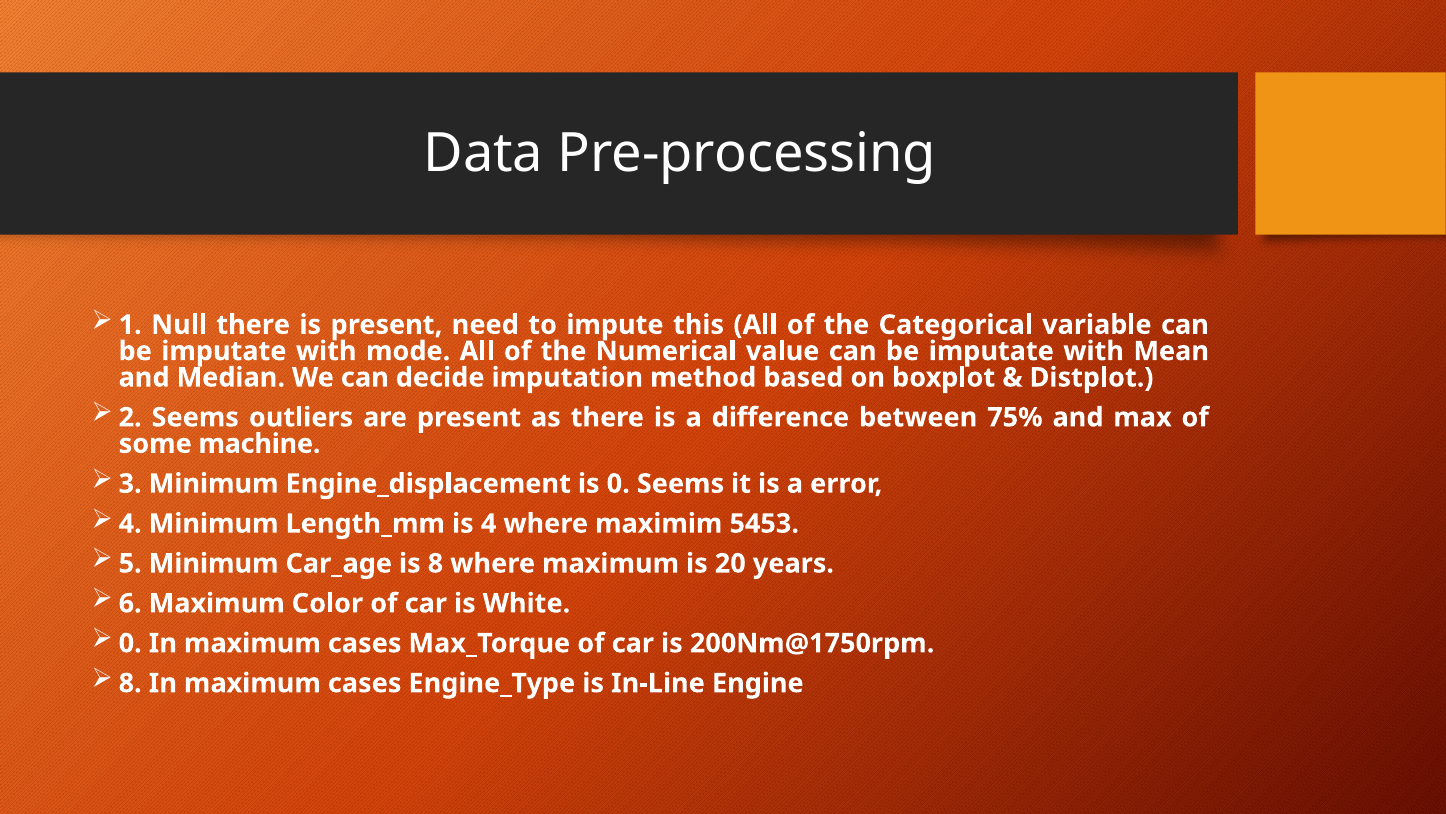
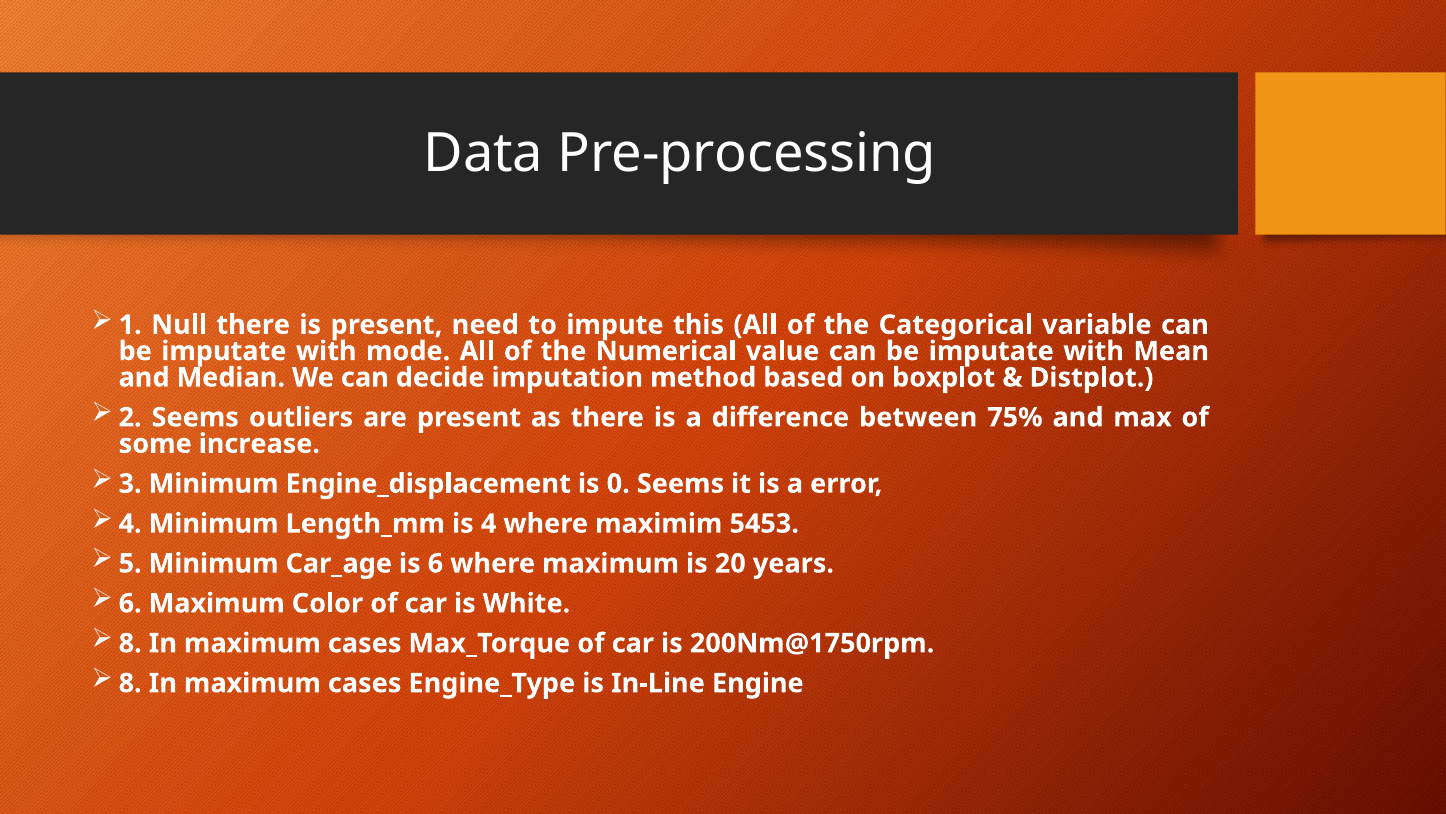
machine: machine -> increase
is 8: 8 -> 6
0 at (130, 643): 0 -> 8
